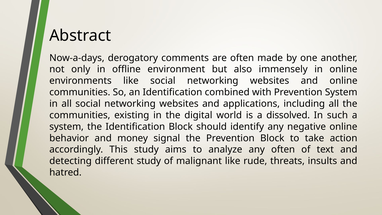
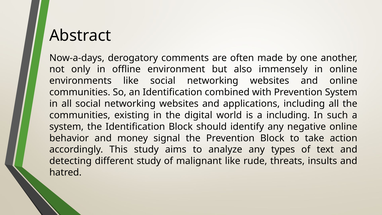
a dissolved: dissolved -> including
any often: often -> types
